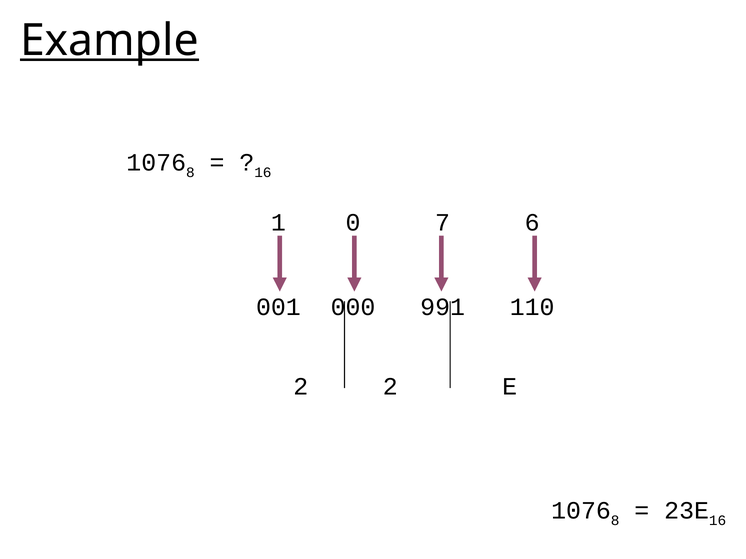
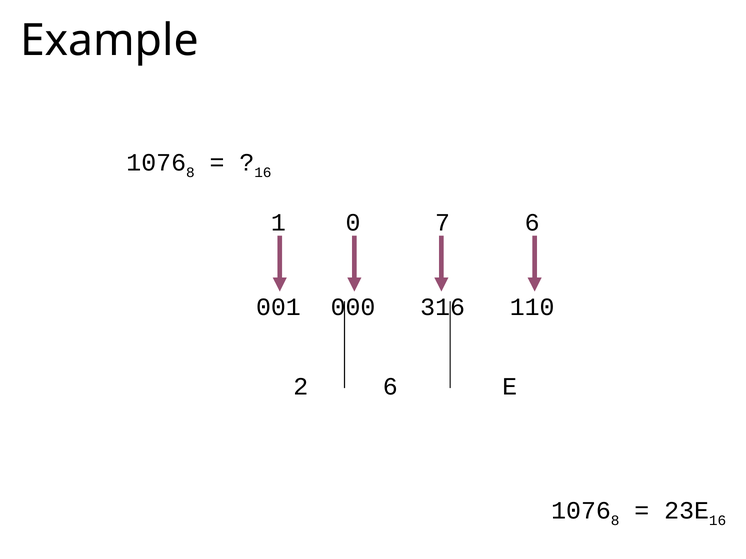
Example underline: present -> none
991: 991 -> 316
2 2: 2 -> 6
